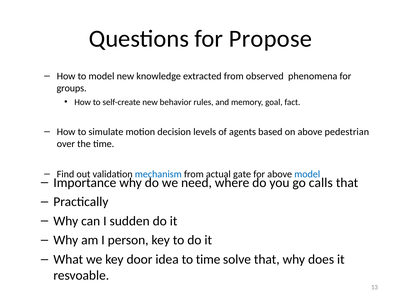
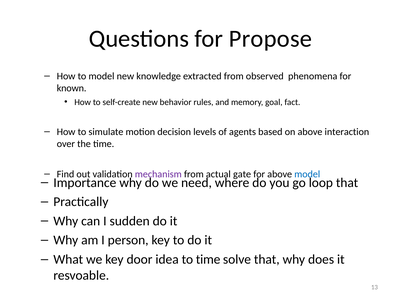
groups: groups -> known
pedestrian: pedestrian -> interaction
mechanism colour: blue -> purple
calls: calls -> loop
